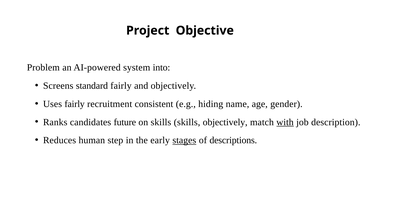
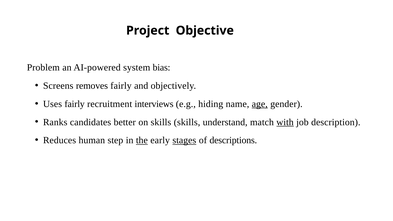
into: into -> bias
standard: standard -> removes
consistent: consistent -> interviews
age underline: none -> present
future: future -> better
skills objectively: objectively -> understand
the underline: none -> present
